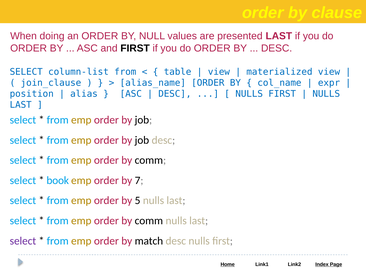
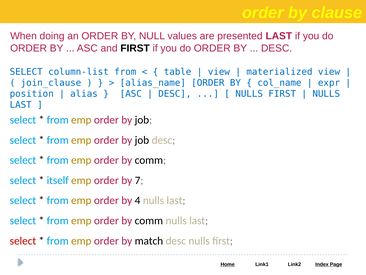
book: book -> itself
5: 5 -> 4
select at (23, 240) colour: purple -> red
